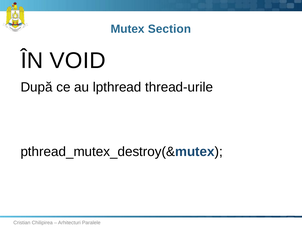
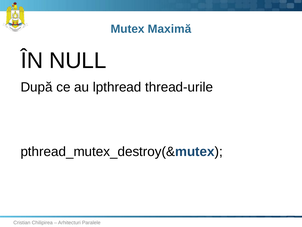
Section: Section -> Maximă
VOID: VOID -> NULL
